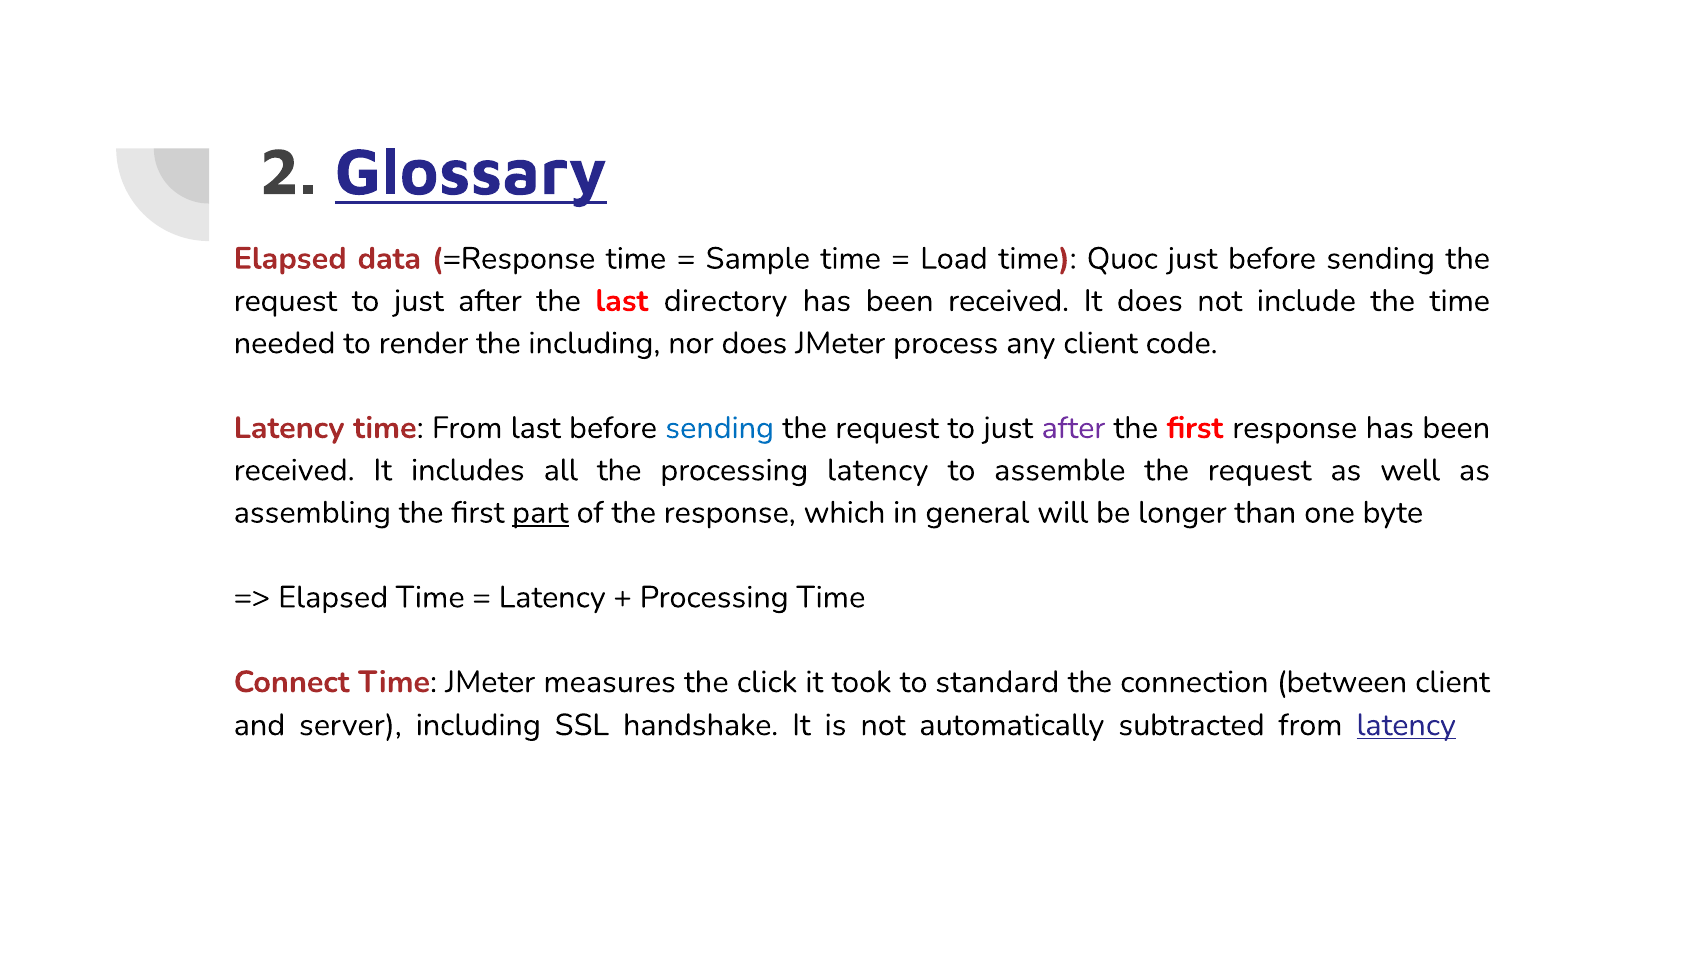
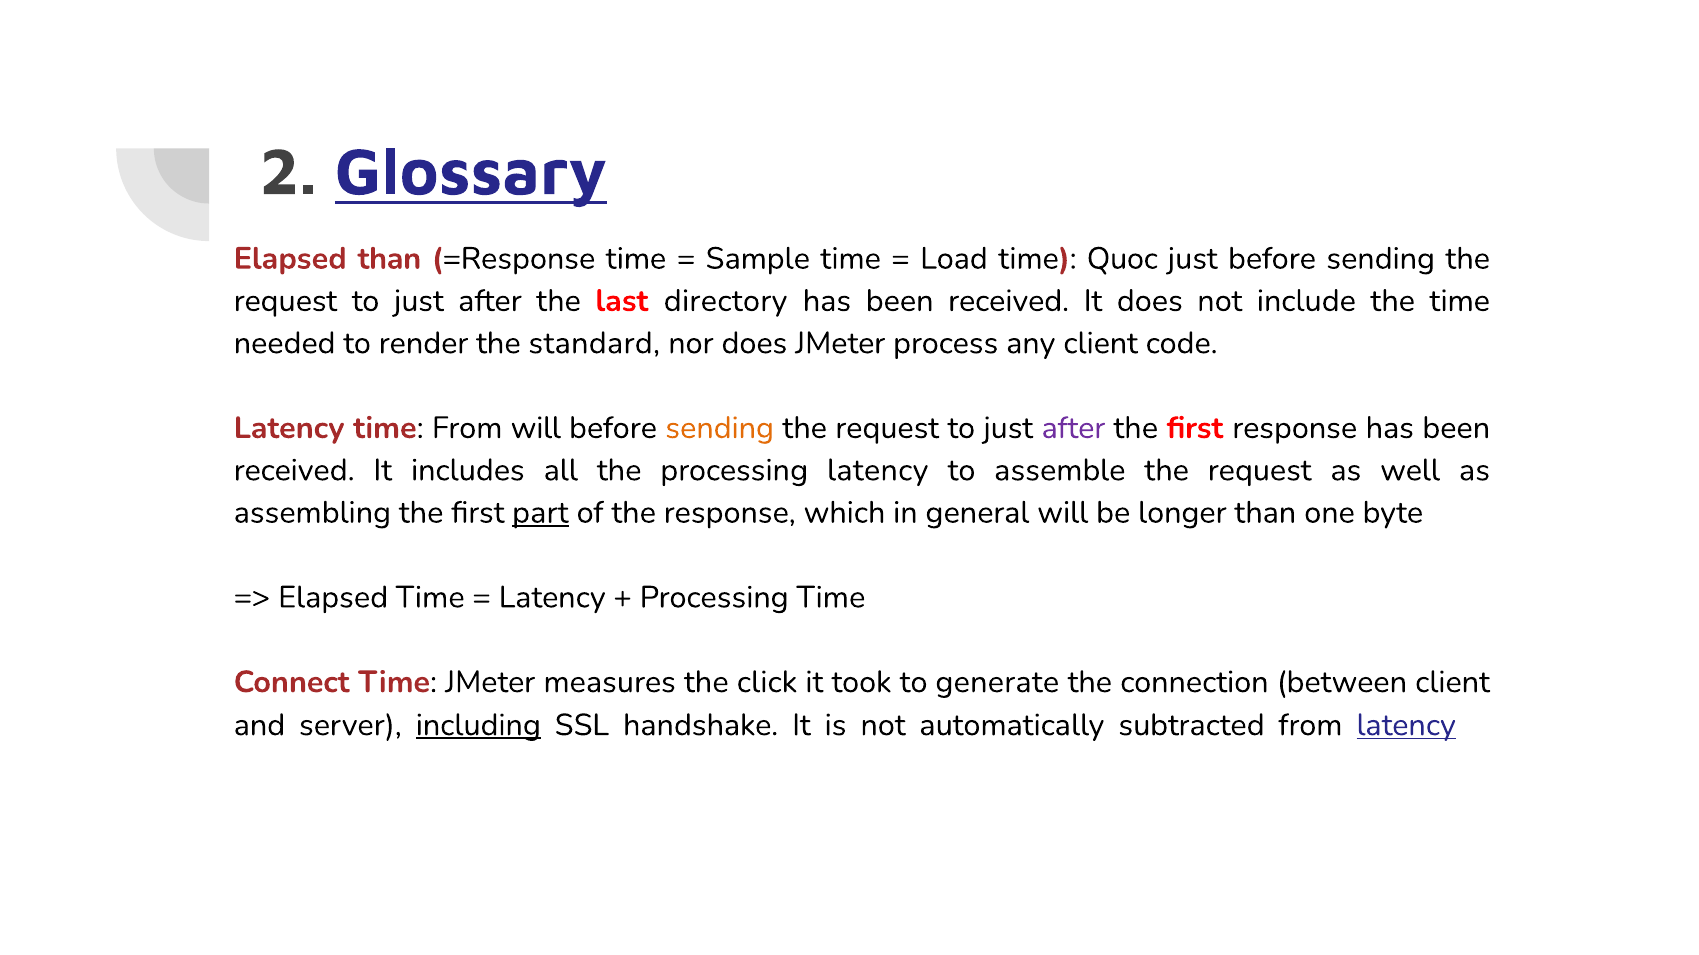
Elapsed data: data -> than
the including: including -> standard
From last: last -> will
sending at (720, 428) colour: blue -> orange
standard: standard -> generate
including at (478, 726) underline: none -> present
